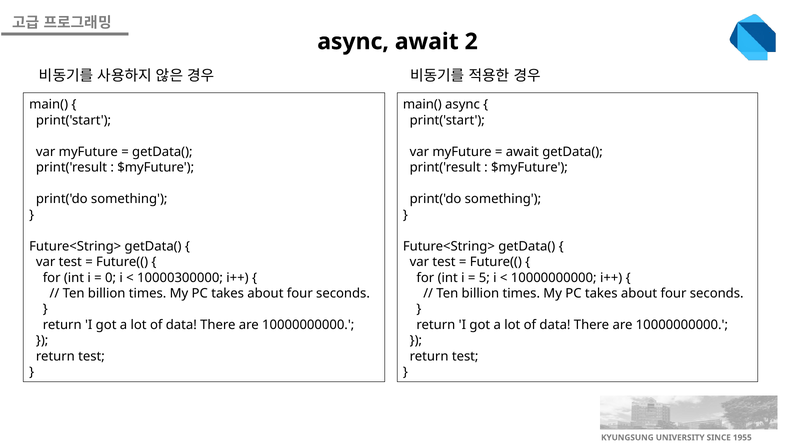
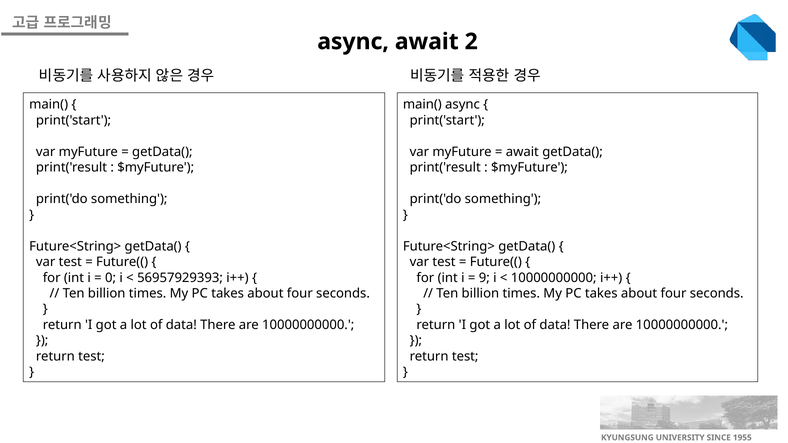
10000300000: 10000300000 -> 56957929393
5: 5 -> 9
